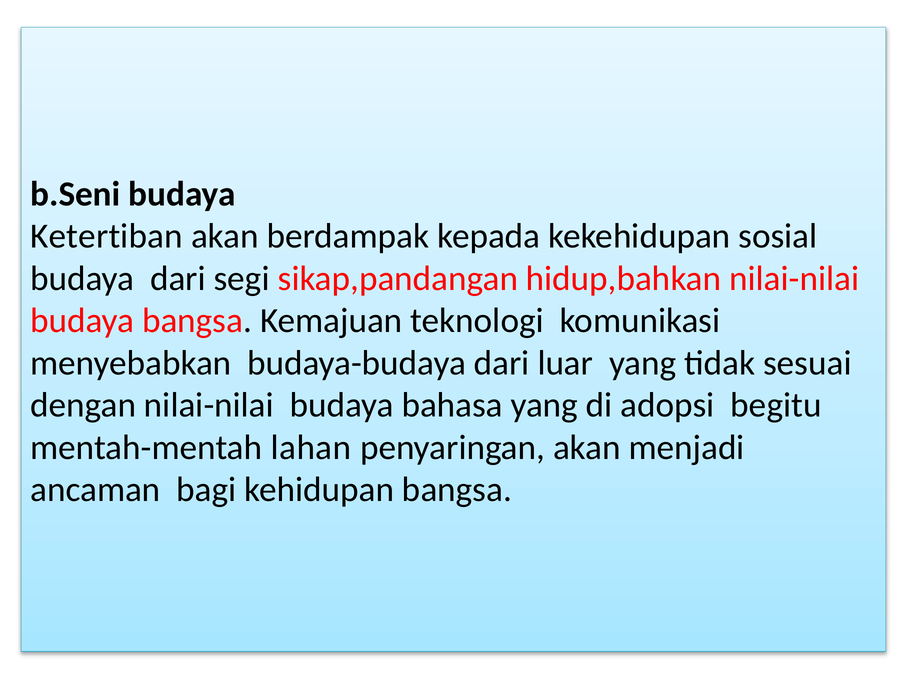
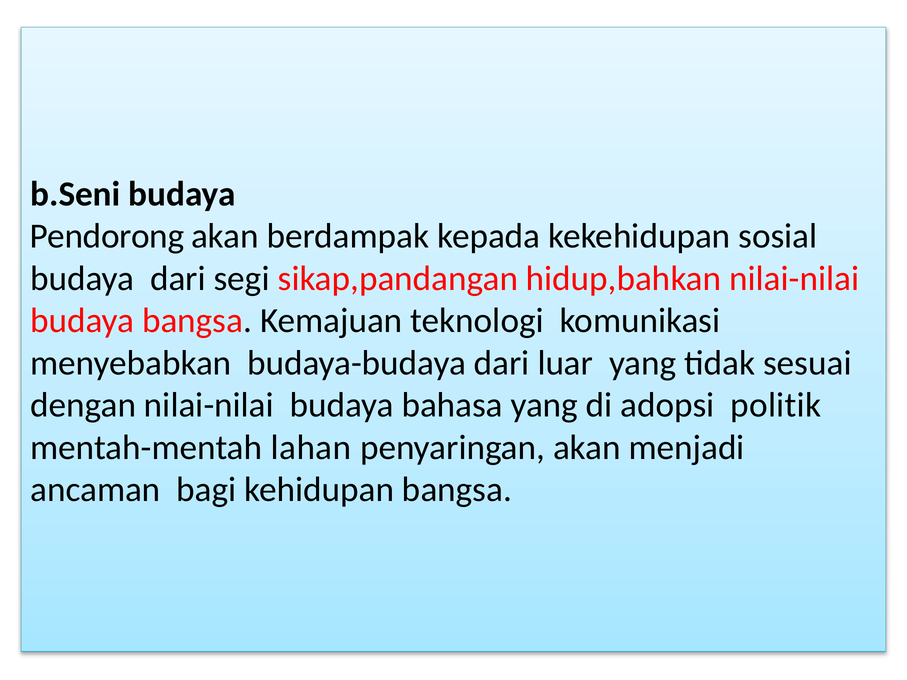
Ketertiban: Ketertiban -> Pendorong
begitu: begitu -> politik
